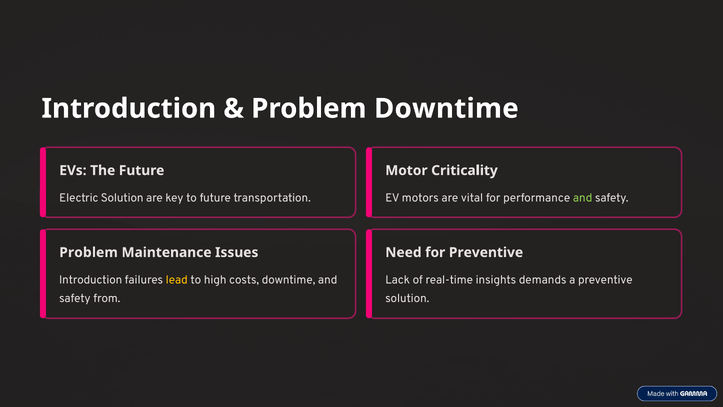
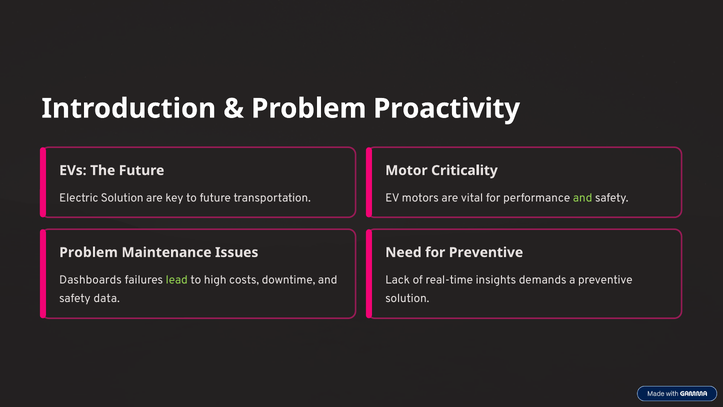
Problem Downtime: Downtime -> Proactivity
Introduction at (91, 279): Introduction -> Dashboards
lead colour: yellow -> light green
from: from -> data
